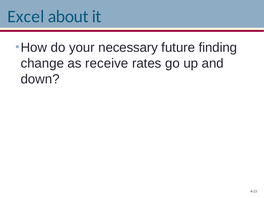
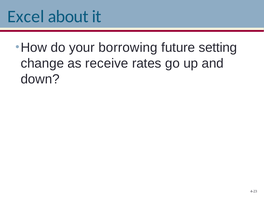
necessary: necessary -> borrowing
finding: finding -> setting
